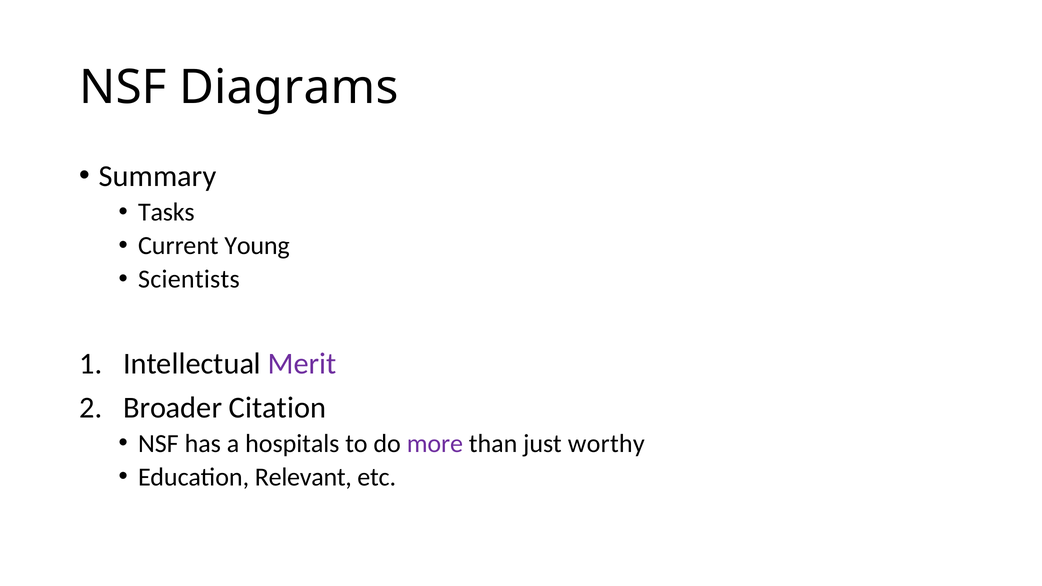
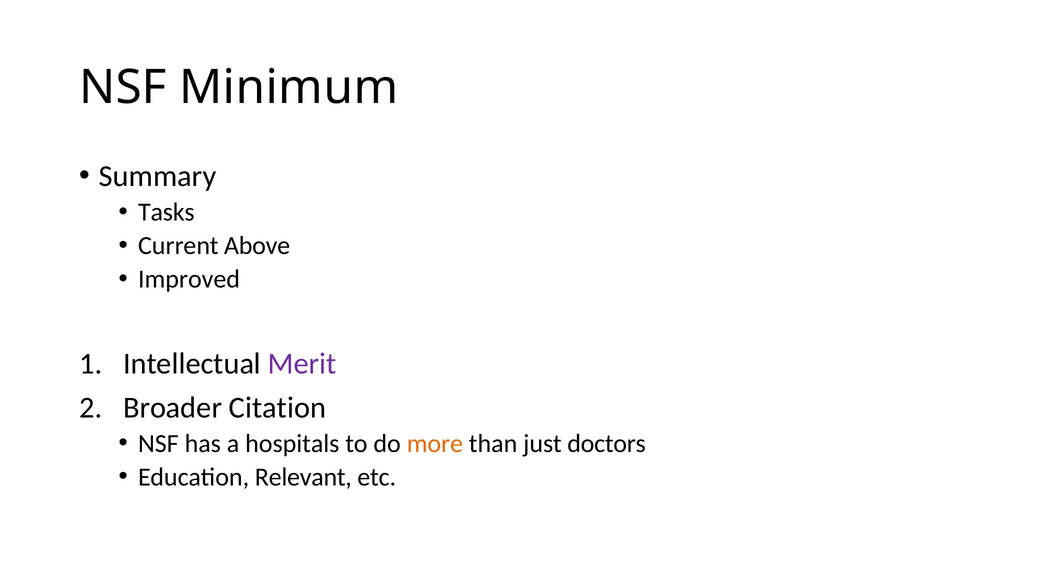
Diagrams: Diagrams -> Minimum
Young: Young -> Above
Scientists: Scientists -> Improved
more colour: purple -> orange
worthy: worthy -> doctors
